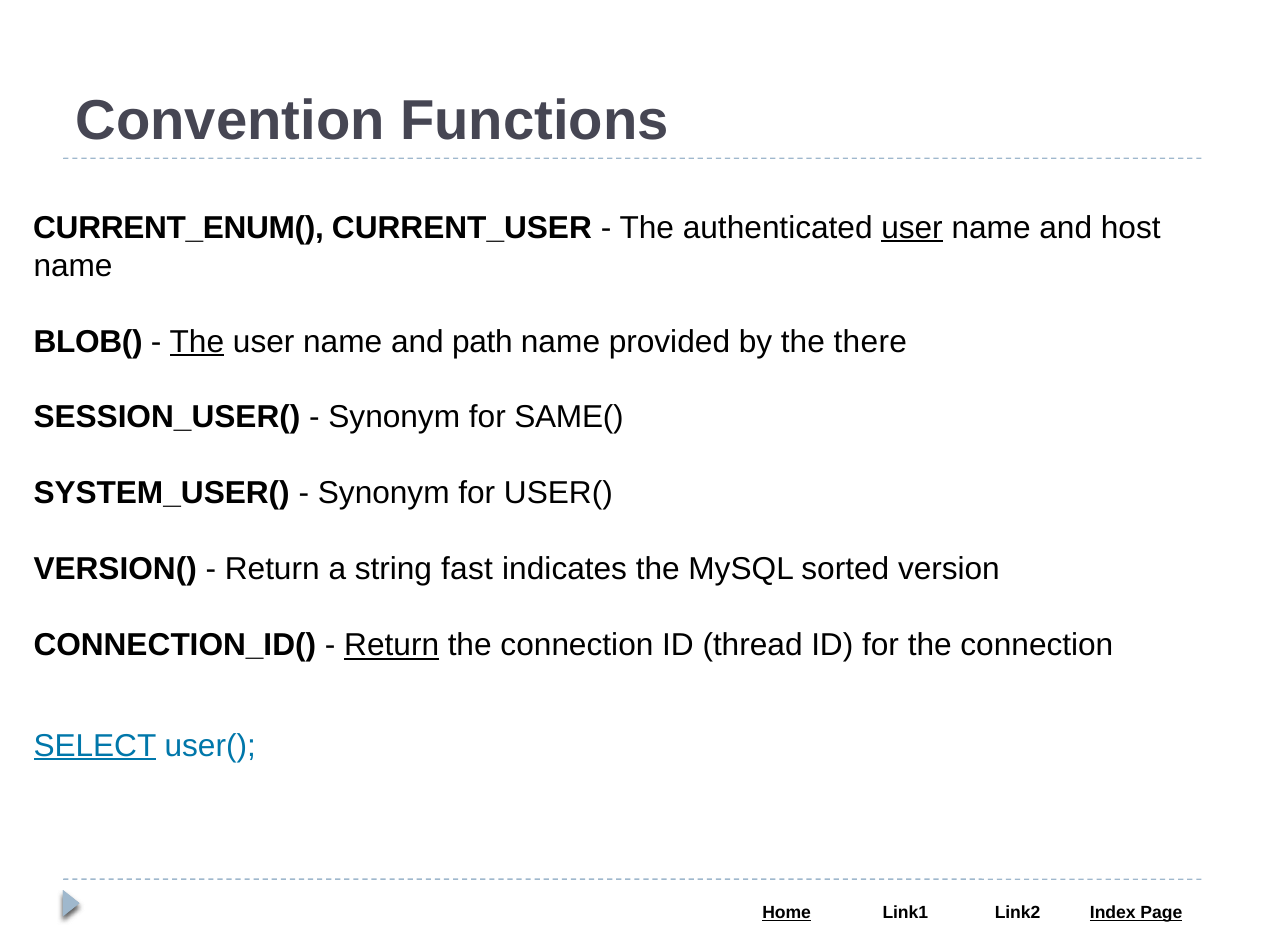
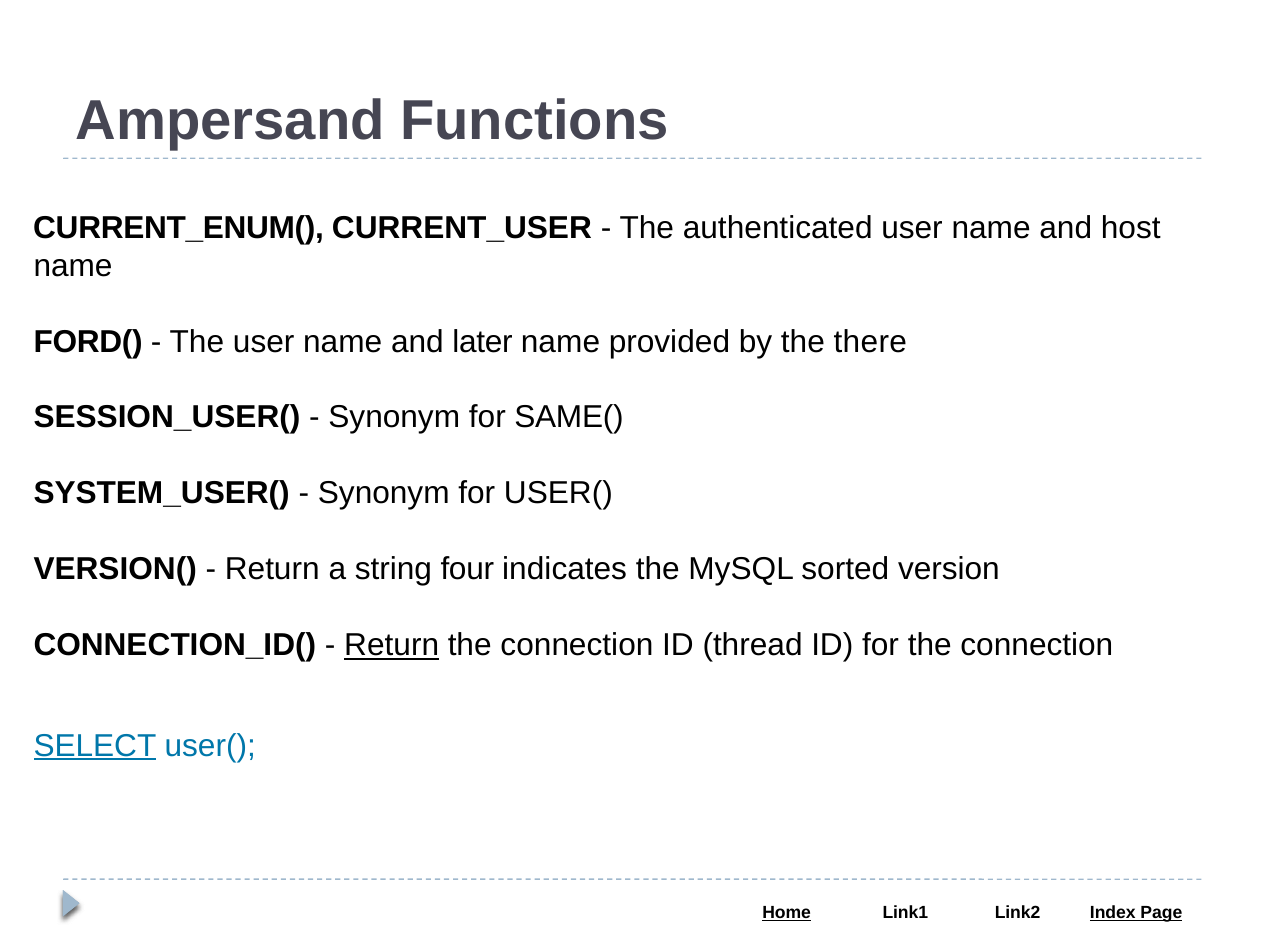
Convention: Convention -> Ampersand
user at (912, 228) underline: present -> none
BLOB(: BLOB( -> FORD(
The at (197, 342) underline: present -> none
path: path -> later
fast: fast -> four
